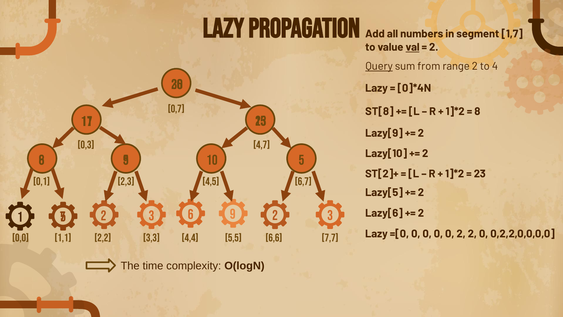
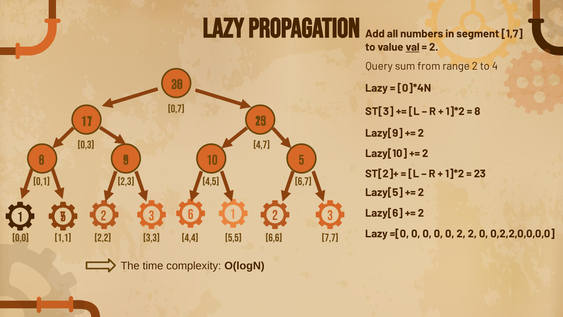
Query underline: present -> none
ST[8: ST[8 -> ST[3
9 at (233, 214): 9 -> 1
